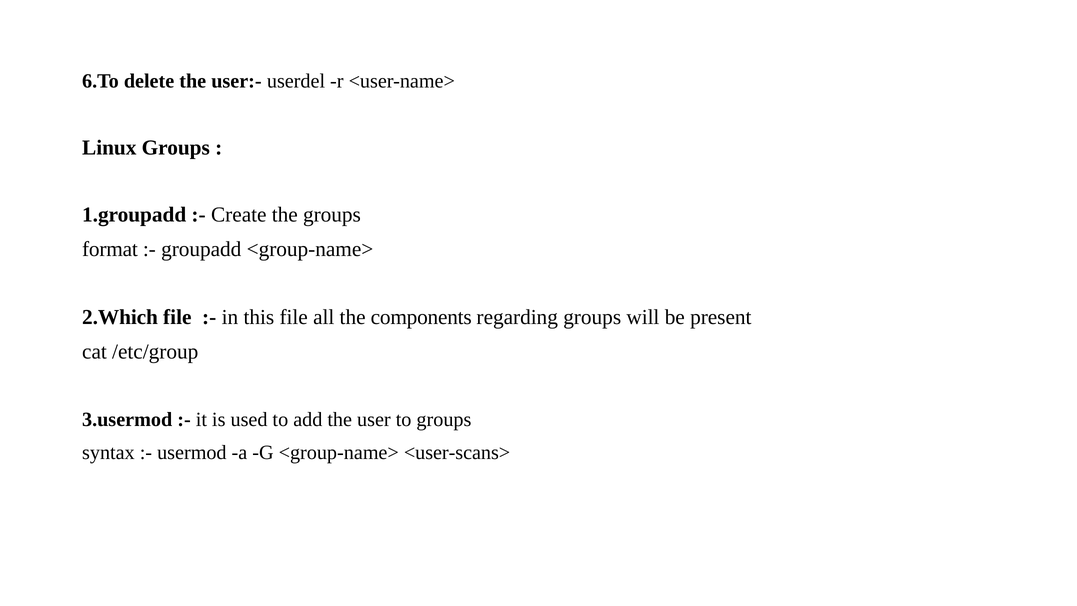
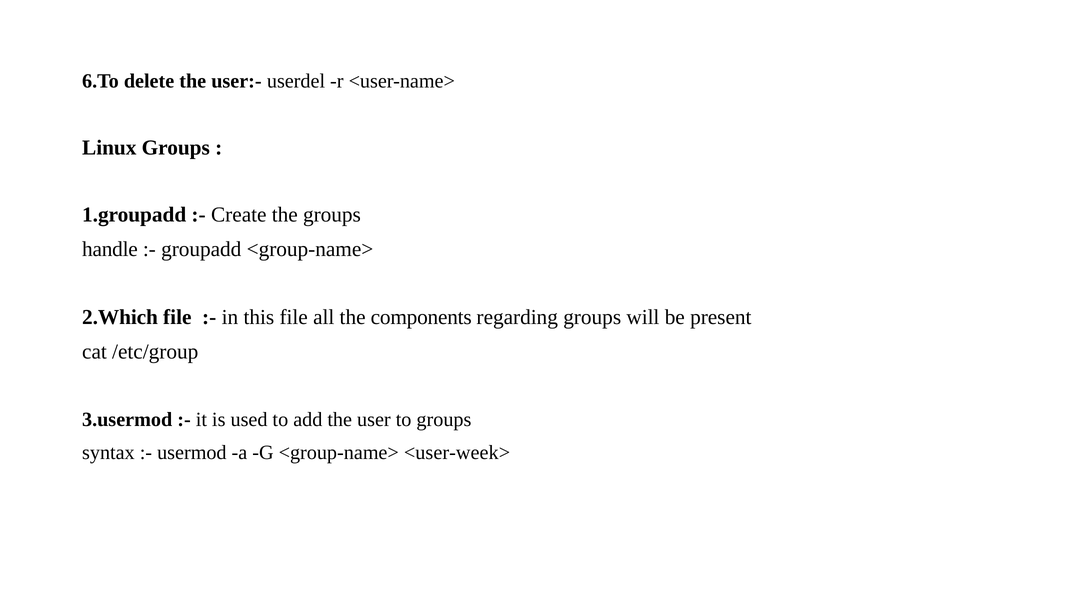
format: format -> handle
<user-scans>: <user-scans> -> <user-week>
